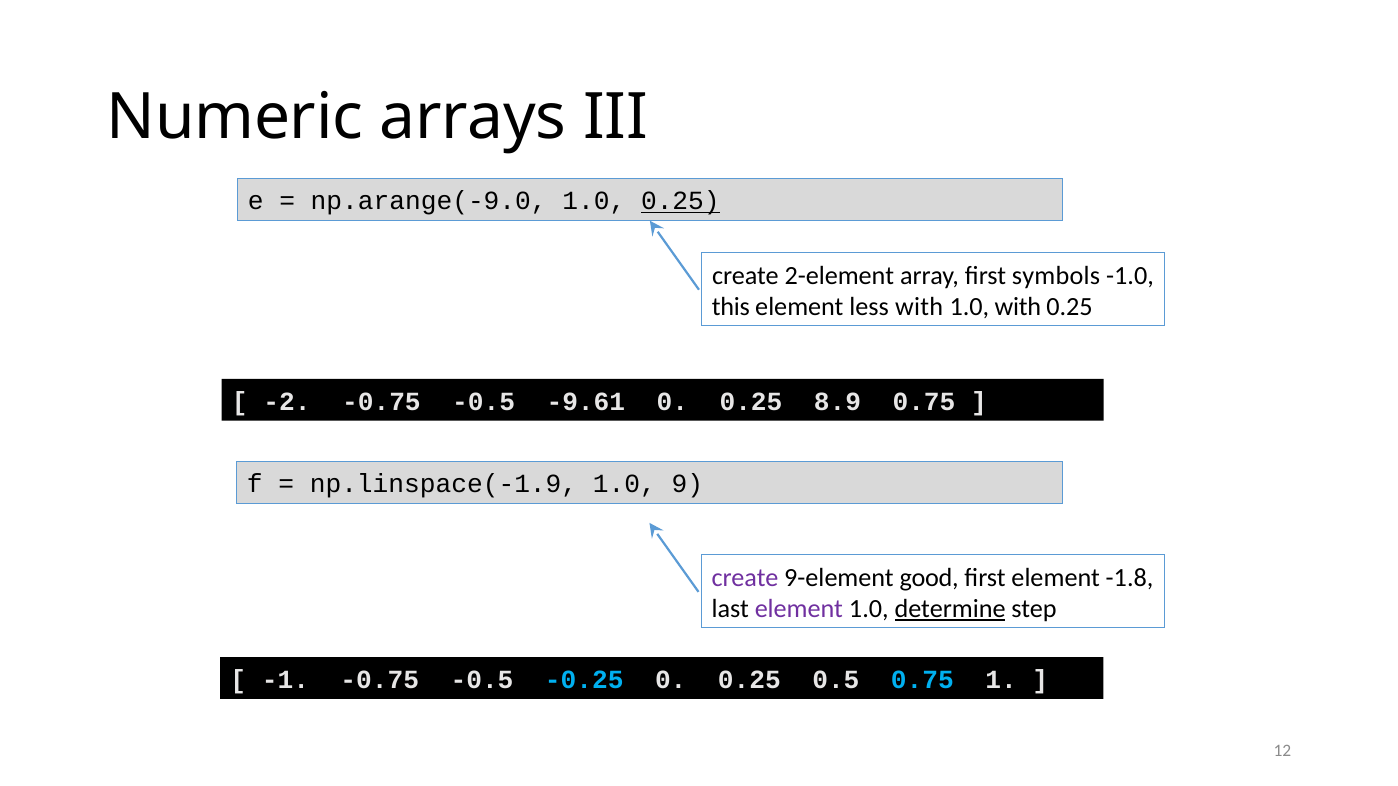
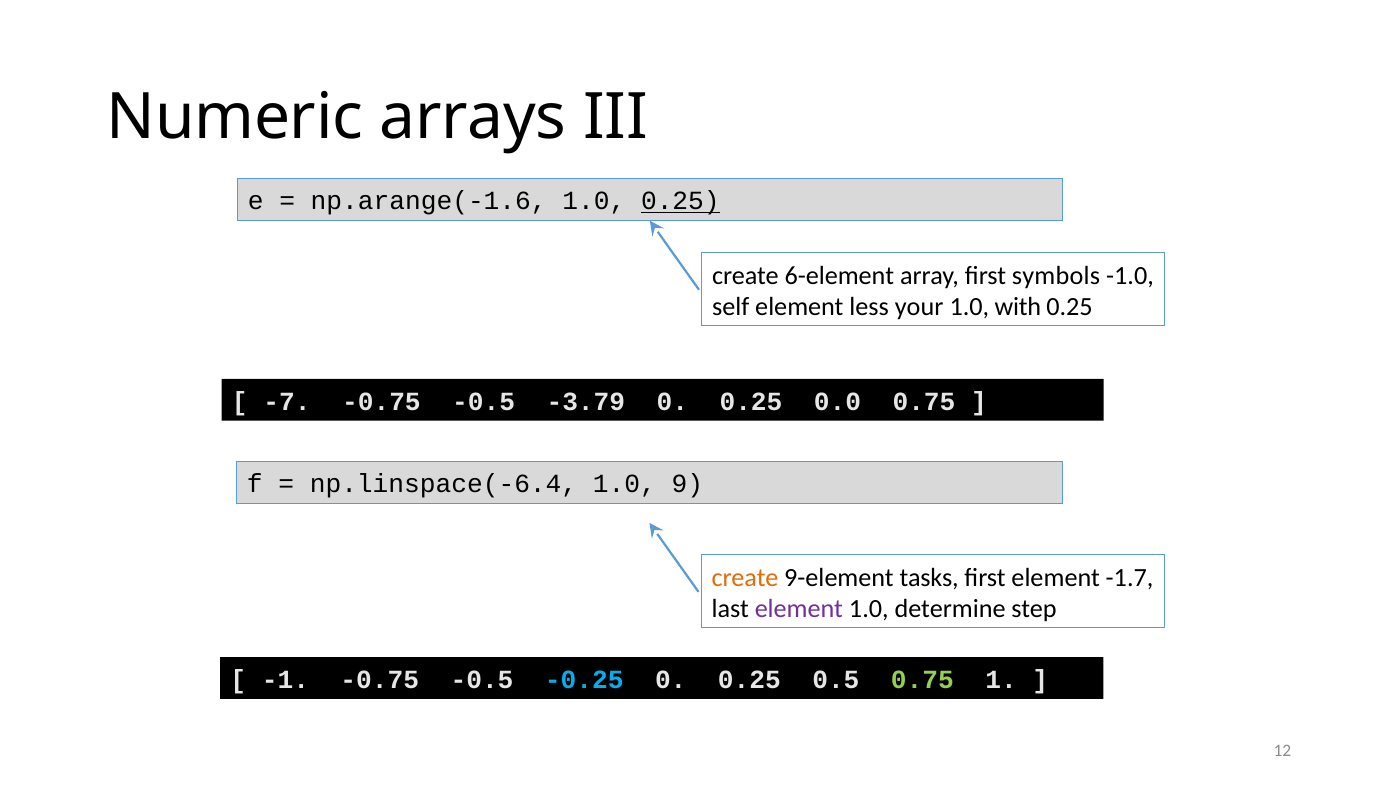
np.arange(-9.0: np.arange(-9.0 -> np.arange(-1.6
2-element: 2-element -> 6-element
this: this -> self
less with: with -> your
-2: -2 -> -7
-9.61: -9.61 -> -3.79
8.9: 8.9 -> 0.0
np.linspace(-1.9: np.linspace(-1.9 -> np.linspace(-6.4
create at (745, 578) colour: purple -> orange
good: good -> tasks
-1.8: -1.8 -> -1.7
determine underline: present -> none
0.75 at (922, 680) colour: light blue -> light green
